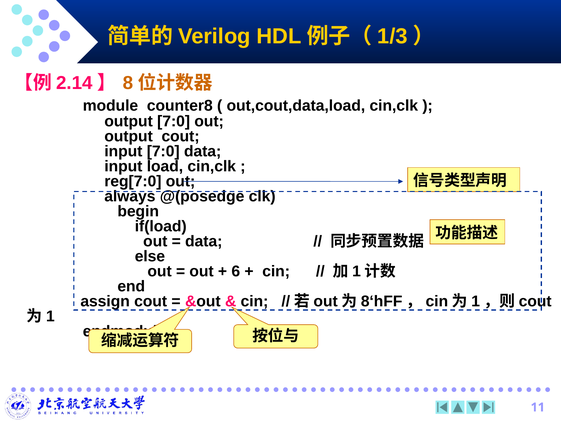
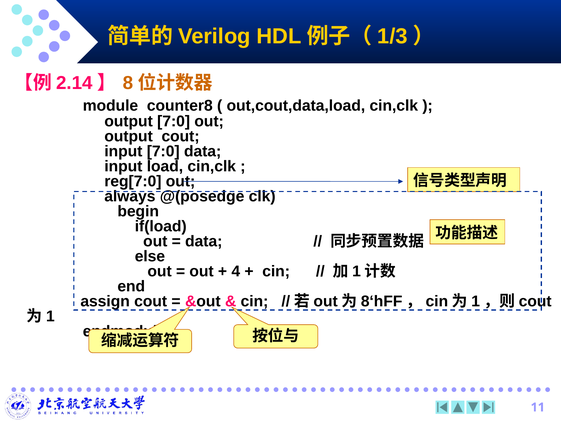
6: 6 -> 4
